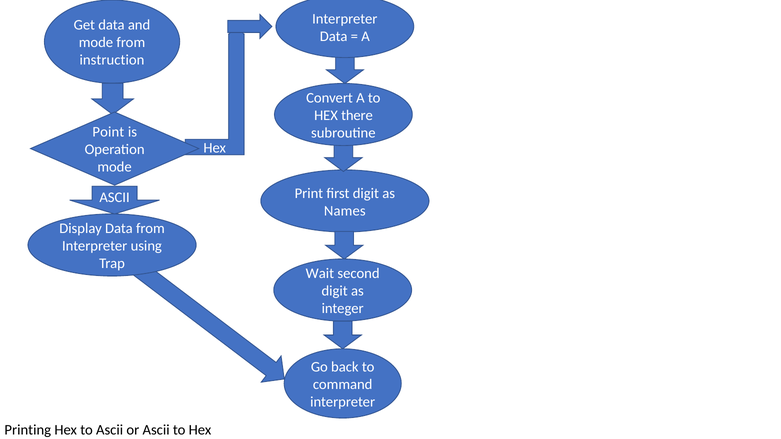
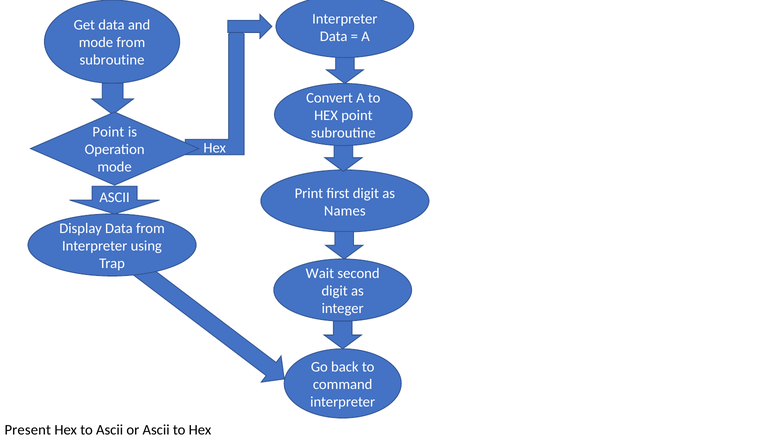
instruction at (112, 60): instruction -> subroutine
HEX there: there -> point
Printing: Printing -> Present
